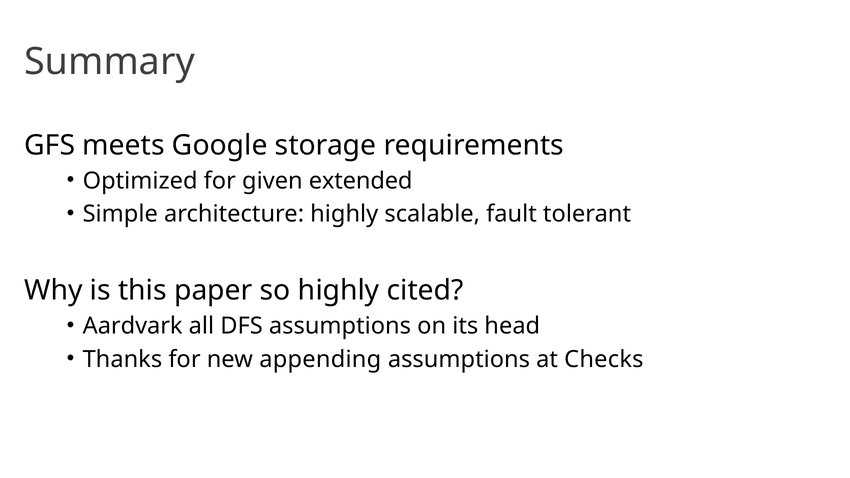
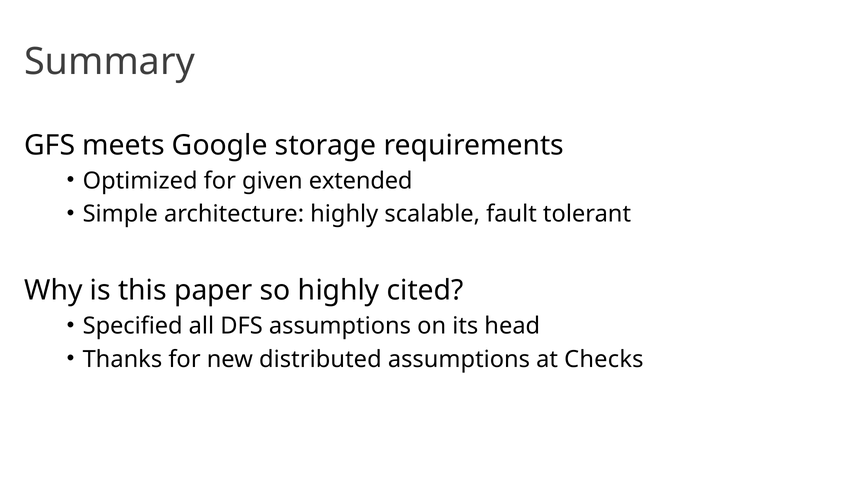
Aardvark: Aardvark -> Specified
appending: appending -> distributed
